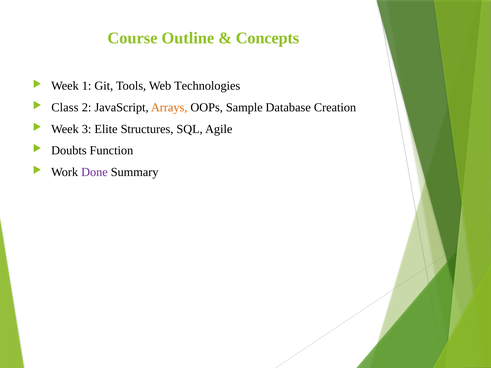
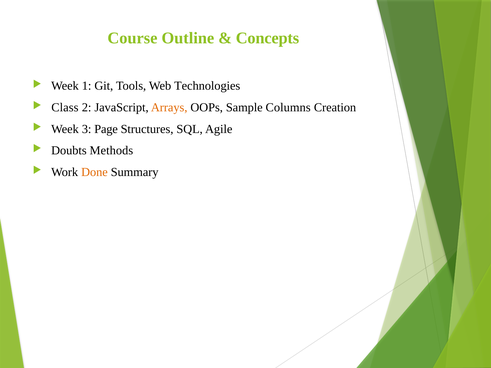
Database: Database -> Columns
Elite: Elite -> Page
Function: Function -> Methods
Done colour: purple -> orange
